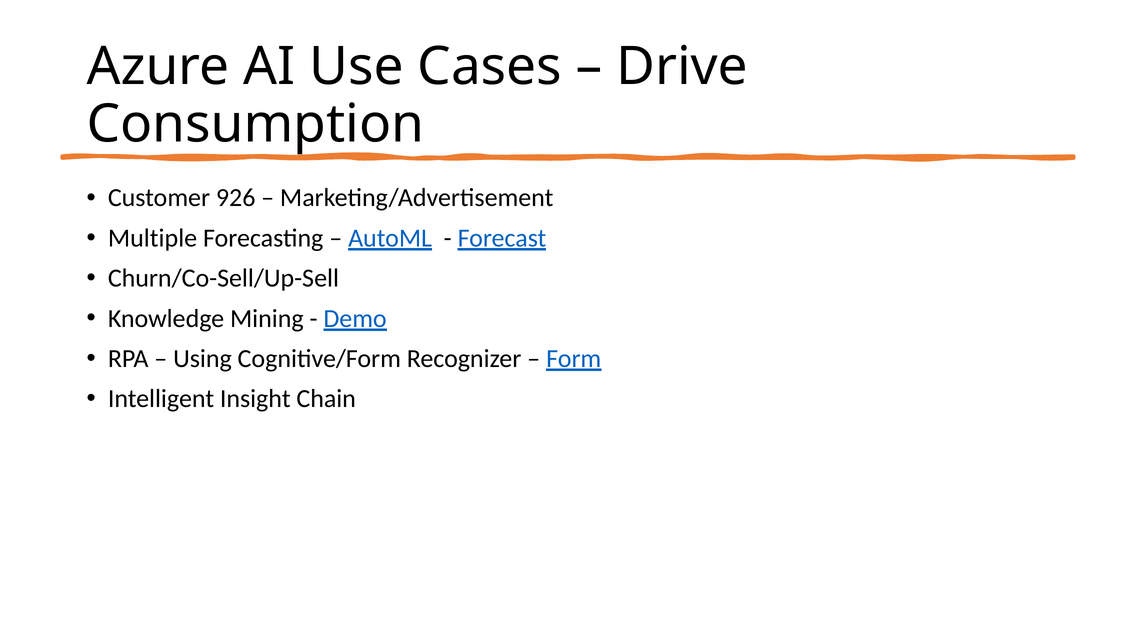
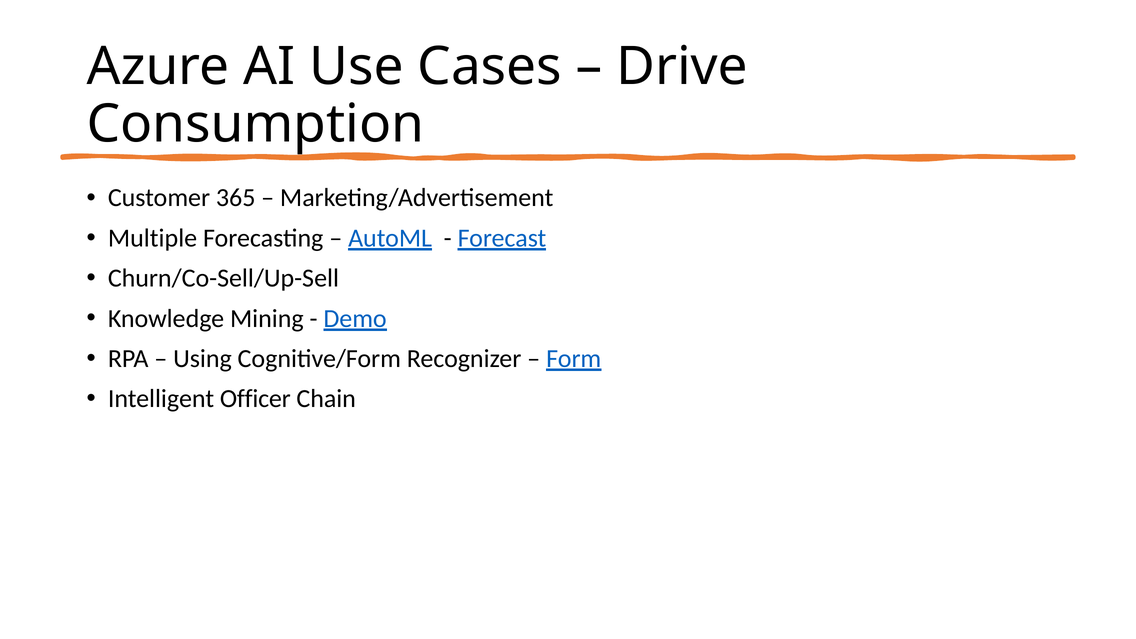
926: 926 -> 365
Insight: Insight -> Officer
